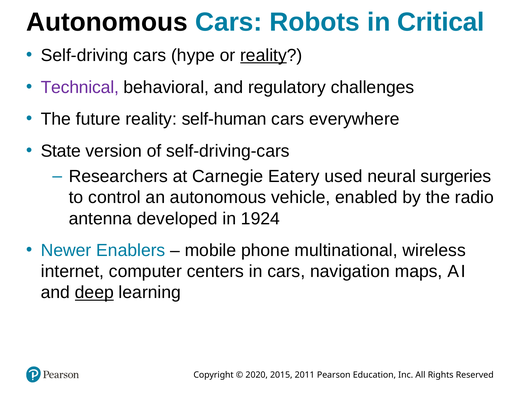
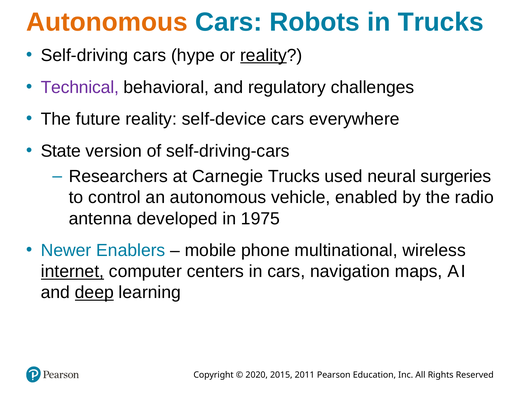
Autonomous at (107, 22) colour: black -> orange
in Critical: Critical -> Trucks
self-human: self-human -> self-device
Carnegie Eatery: Eatery -> Trucks
1924: 1924 -> 1975
internet underline: none -> present
